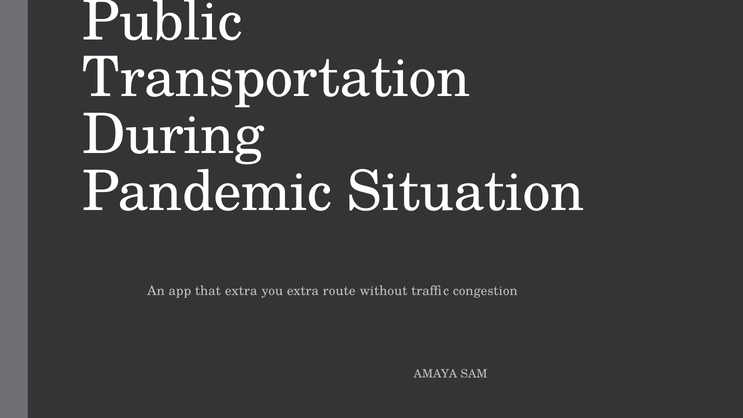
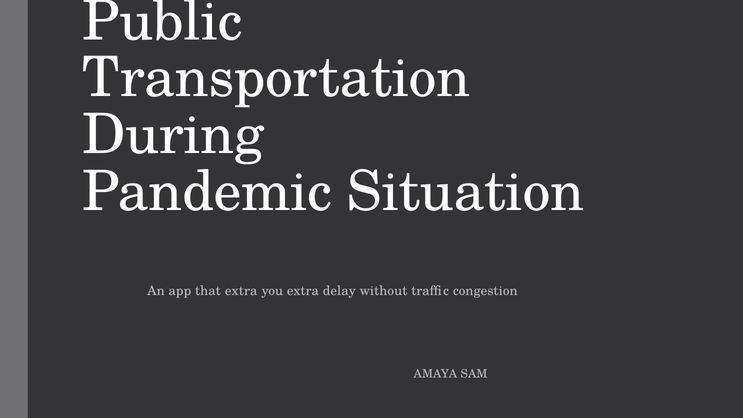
route: route -> delay
